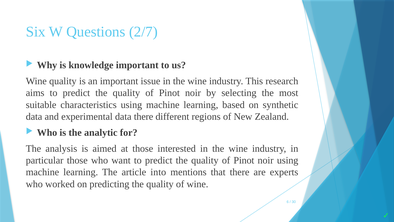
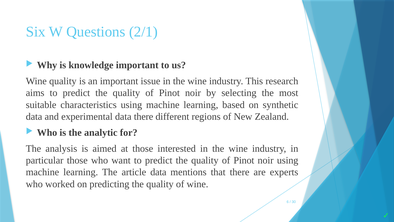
2/7: 2/7 -> 2/1
article into: into -> data
